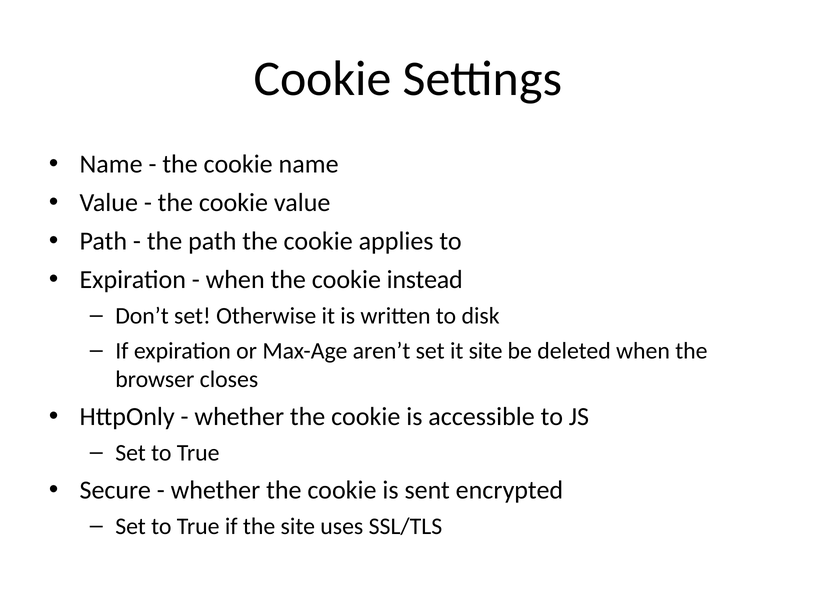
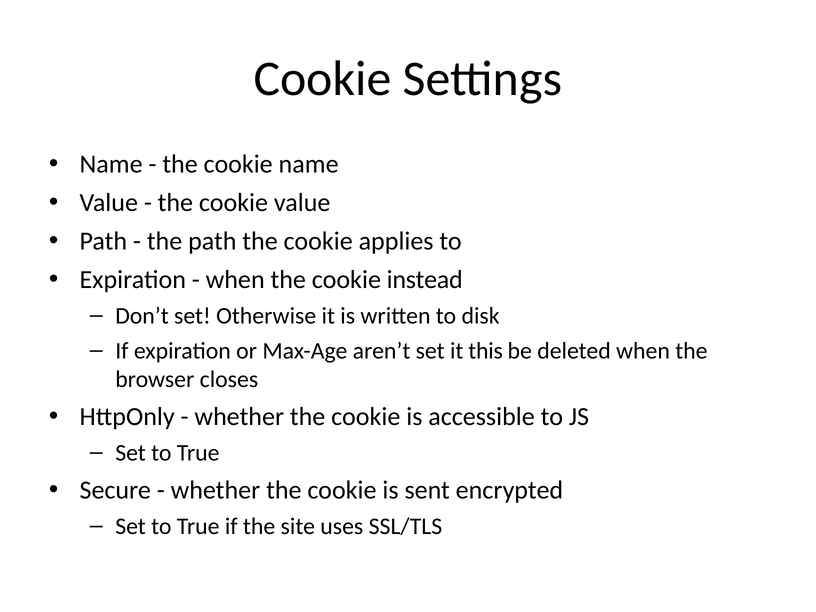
it site: site -> this
